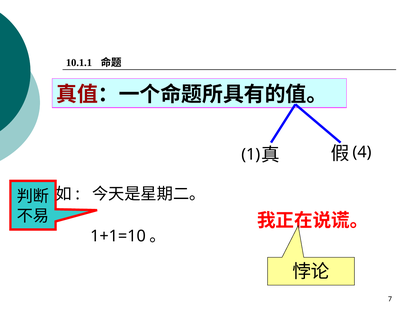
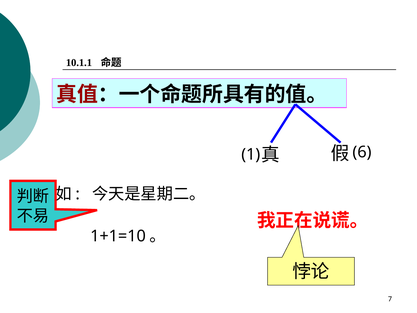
4: 4 -> 6
